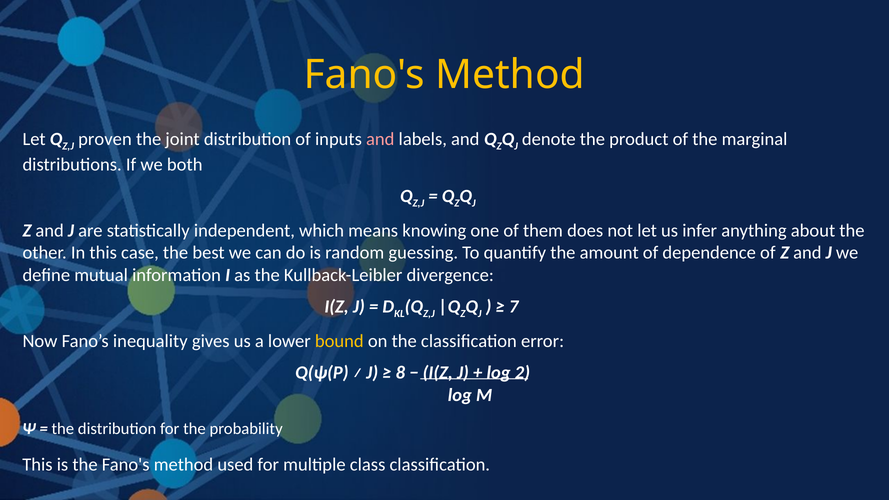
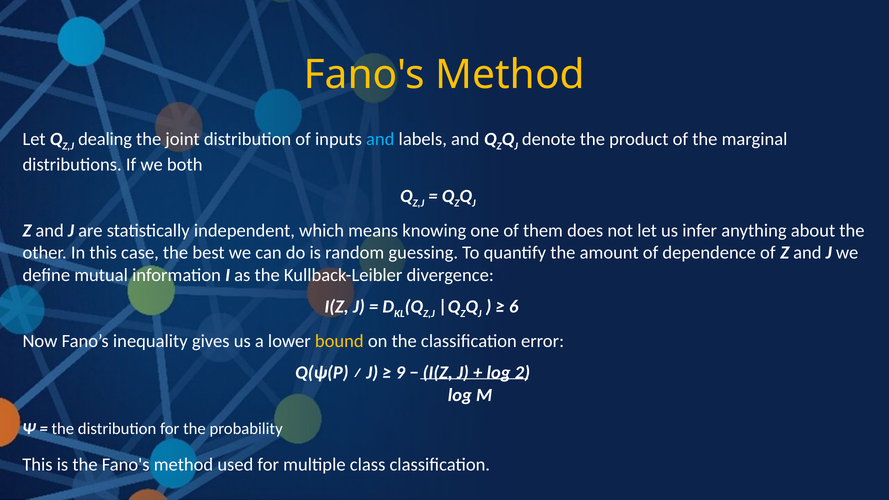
proven: proven -> dealing
and at (380, 139) colour: pink -> light blue
7: 7 -> 6
8: 8 -> 9
